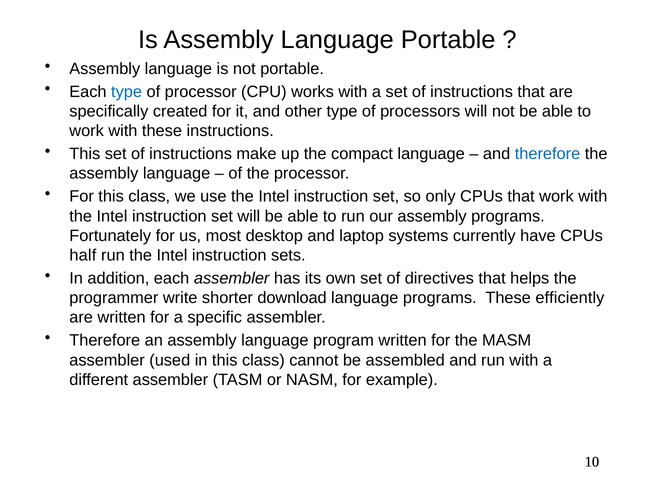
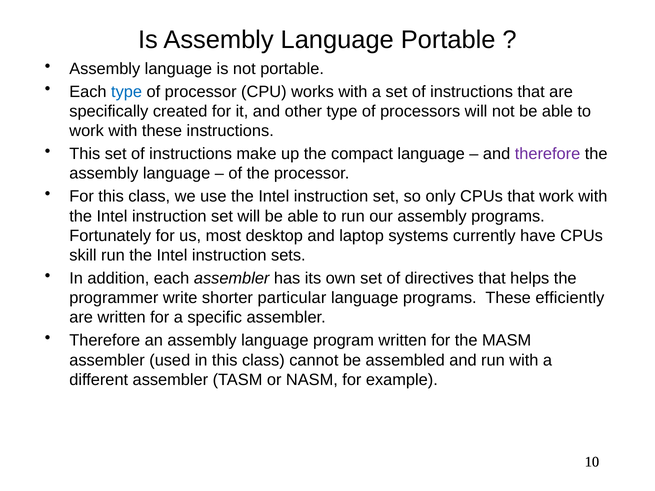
therefore at (548, 154) colour: blue -> purple
half: half -> skill
download: download -> particular
